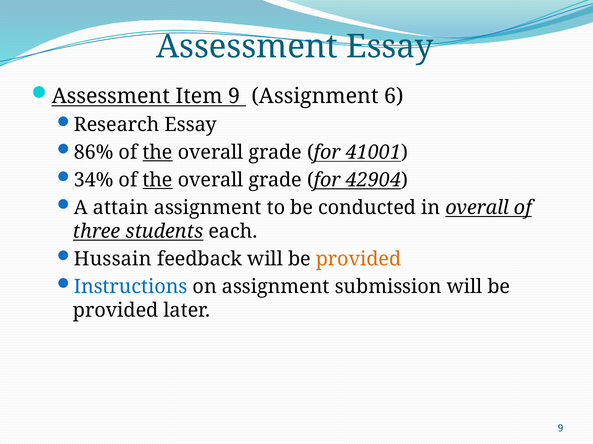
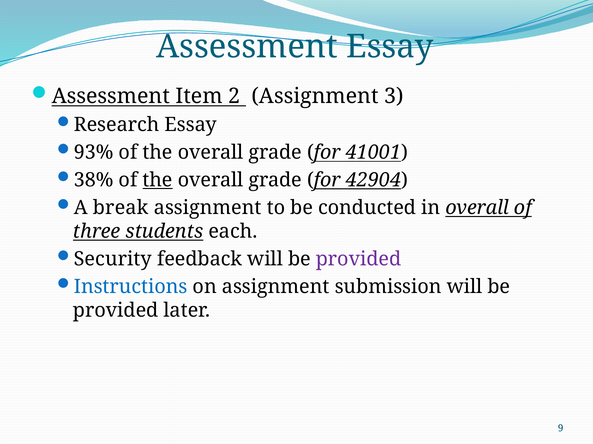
Item 9: 9 -> 2
6: 6 -> 3
86%: 86% -> 93%
the at (158, 153) underline: present -> none
34%: 34% -> 38%
attain: attain -> break
Hussain: Hussain -> Security
provided at (359, 259) colour: orange -> purple
